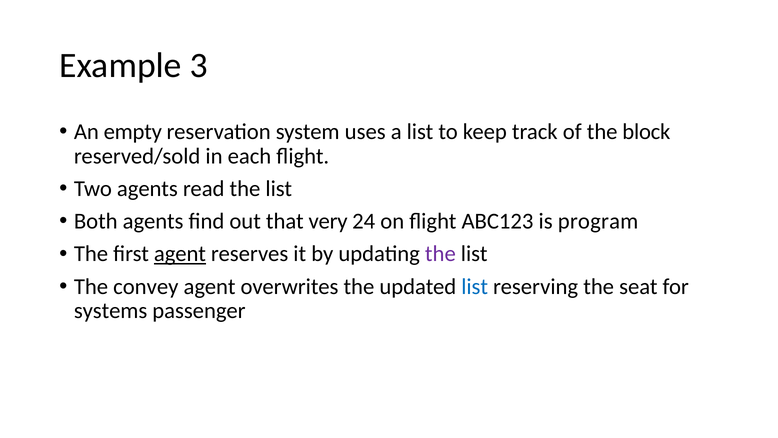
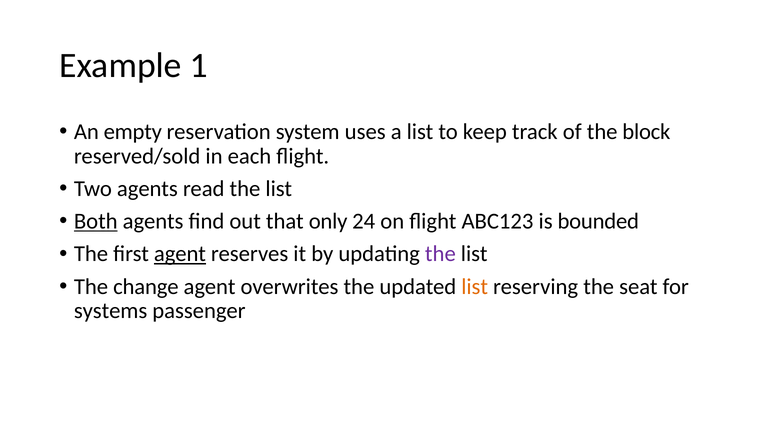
3: 3 -> 1
Both underline: none -> present
very: very -> only
program: program -> bounded
convey: convey -> change
list at (475, 286) colour: blue -> orange
